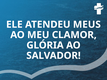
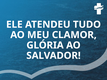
MEUS: MEUS -> TUDO
